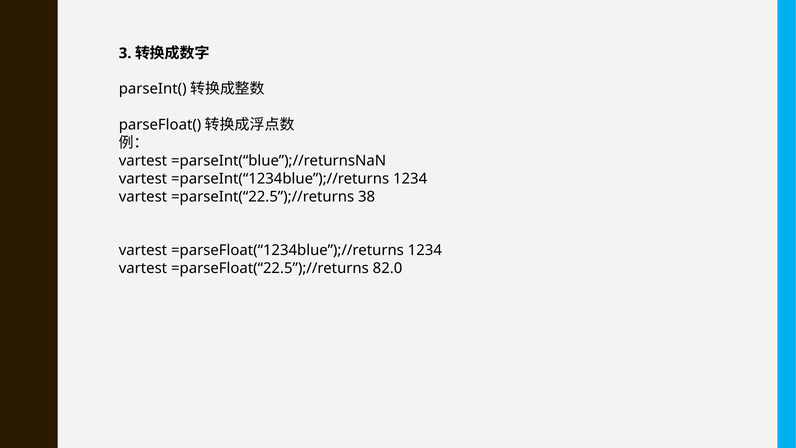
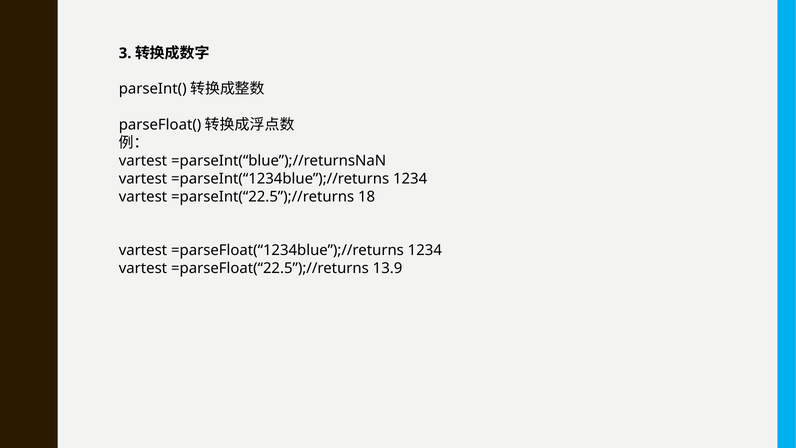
38: 38 -> 18
82.0: 82.0 -> 13.9
